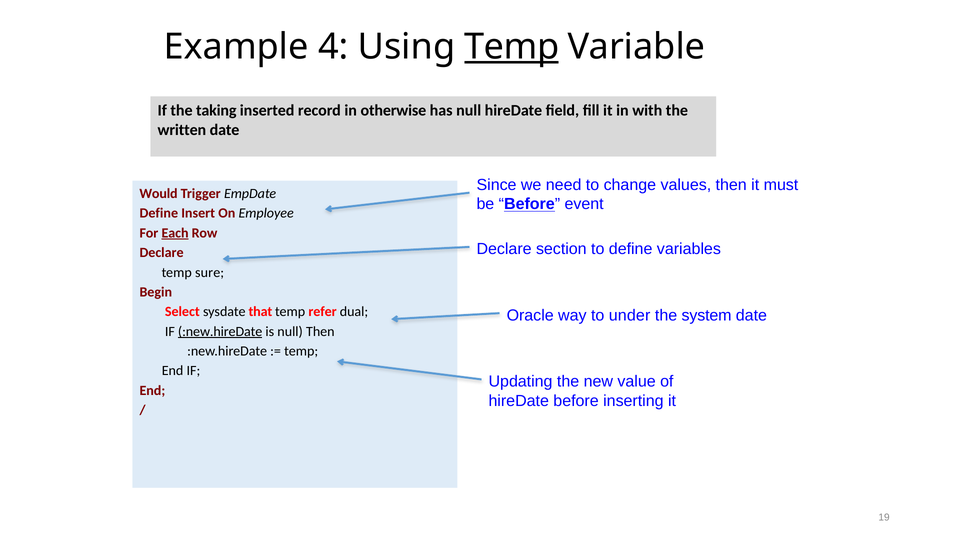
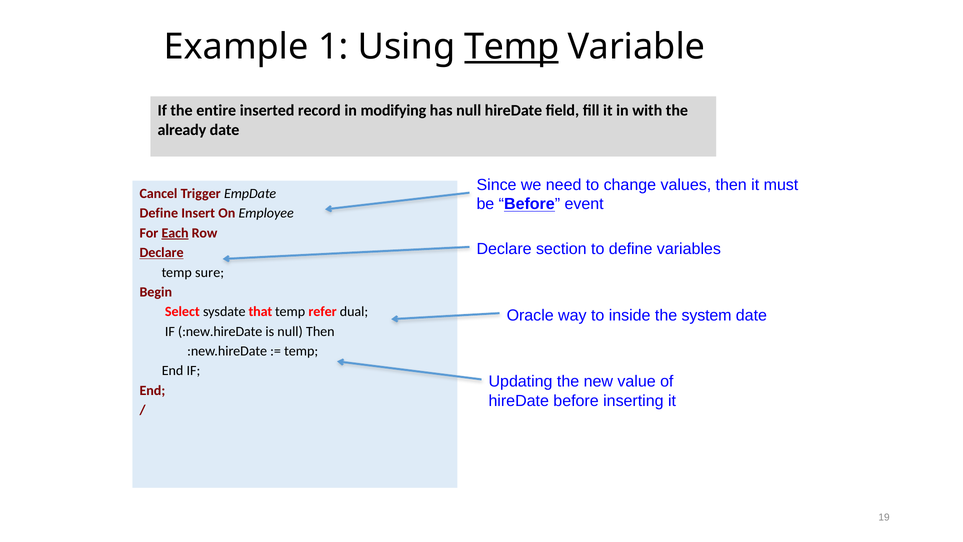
4: 4 -> 1
taking: taking -> entire
otherwise: otherwise -> modifying
written: written -> already
Would: Would -> Cancel
Declare at (162, 253) underline: none -> present
under: under -> inside
:new.hireDate at (220, 331) underline: present -> none
